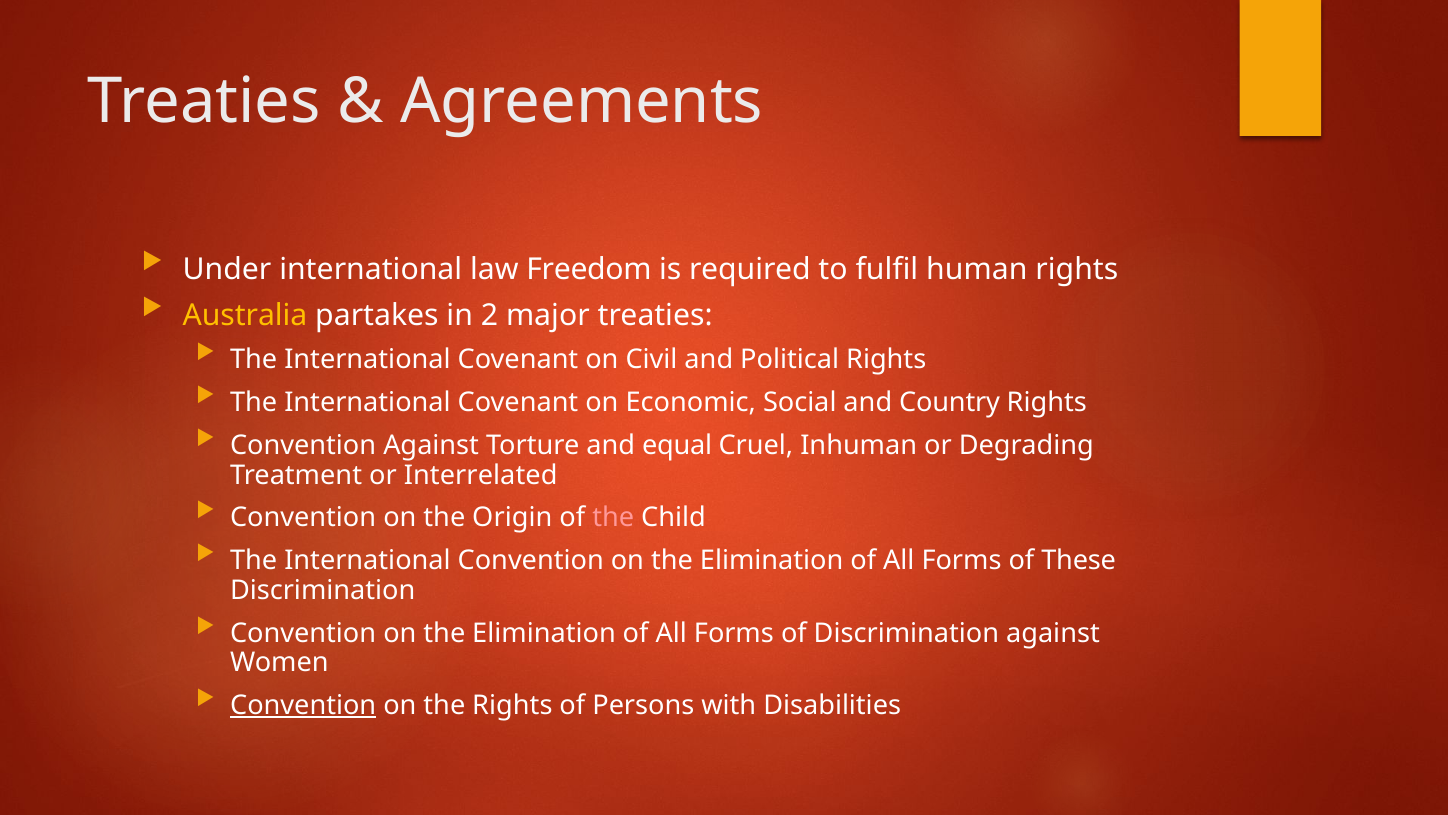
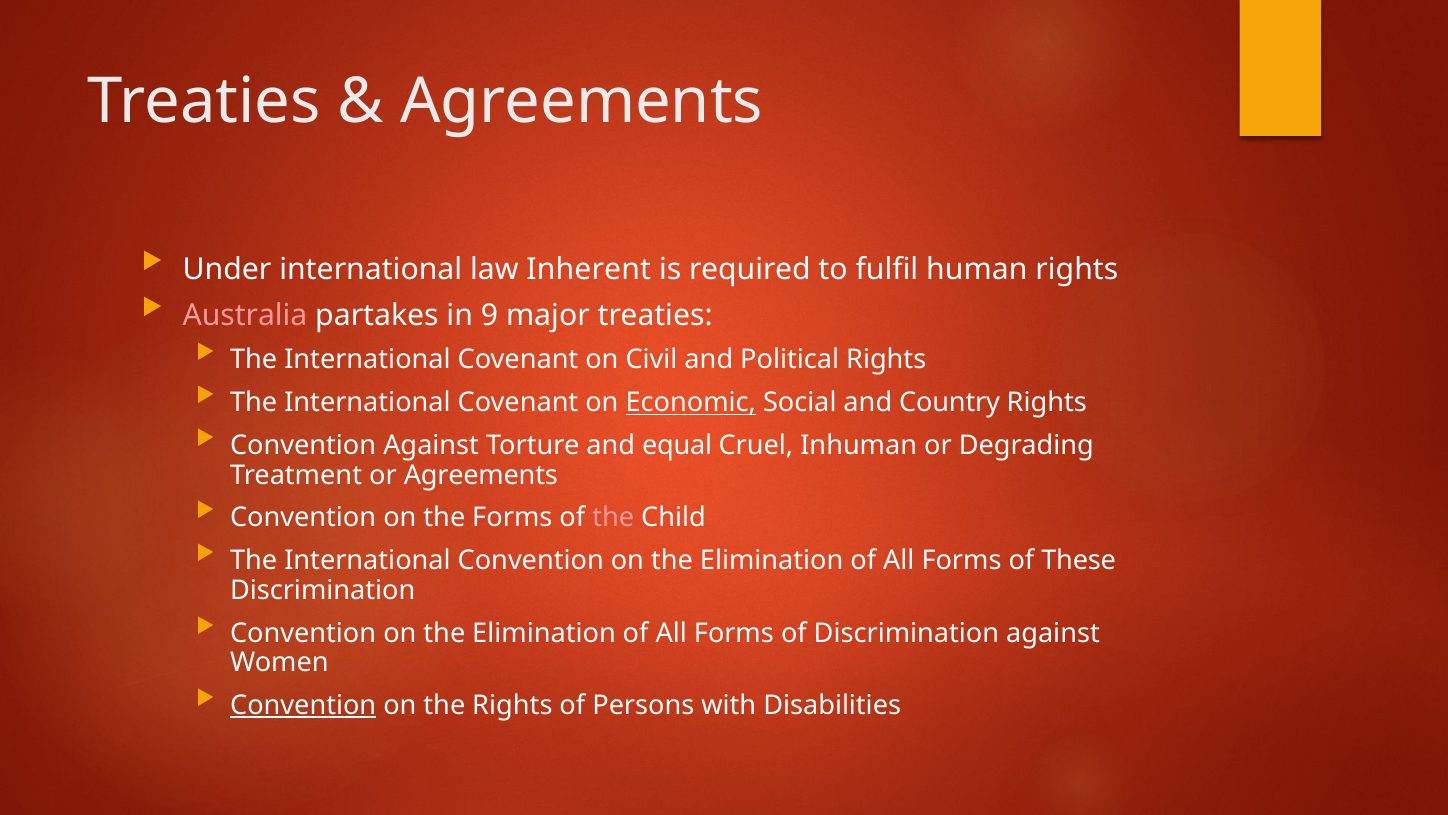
Freedom: Freedom -> Inherent
Australia colour: yellow -> pink
2: 2 -> 9
Economic underline: none -> present
or Interrelated: Interrelated -> Agreements
the Origin: Origin -> Forms
